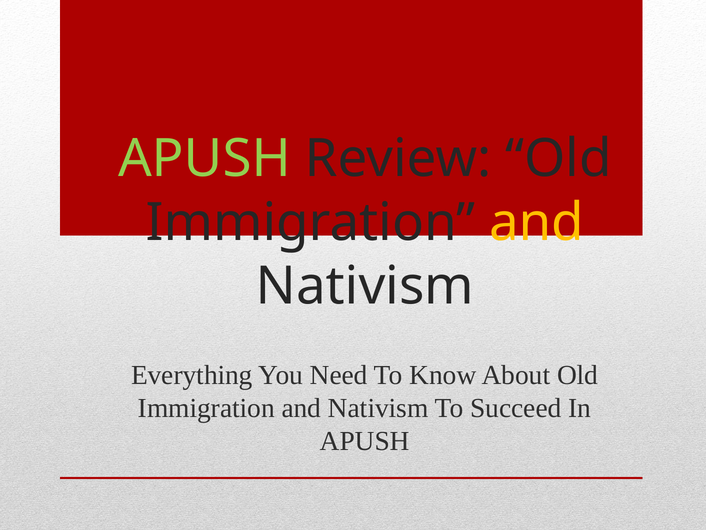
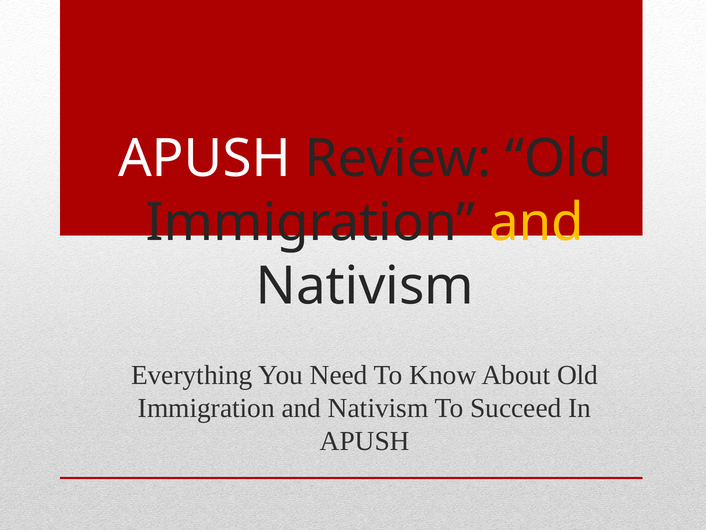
APUSH at (205, 159) colour: light green -> white
